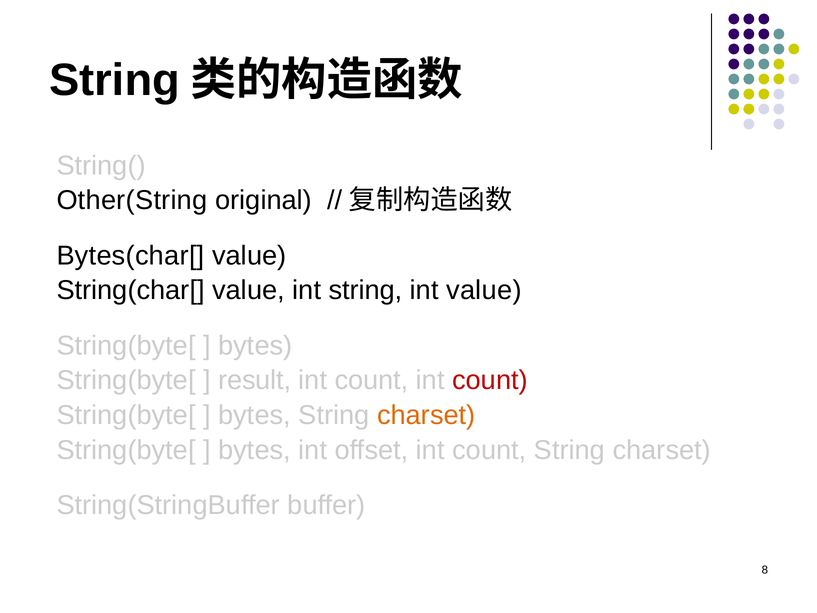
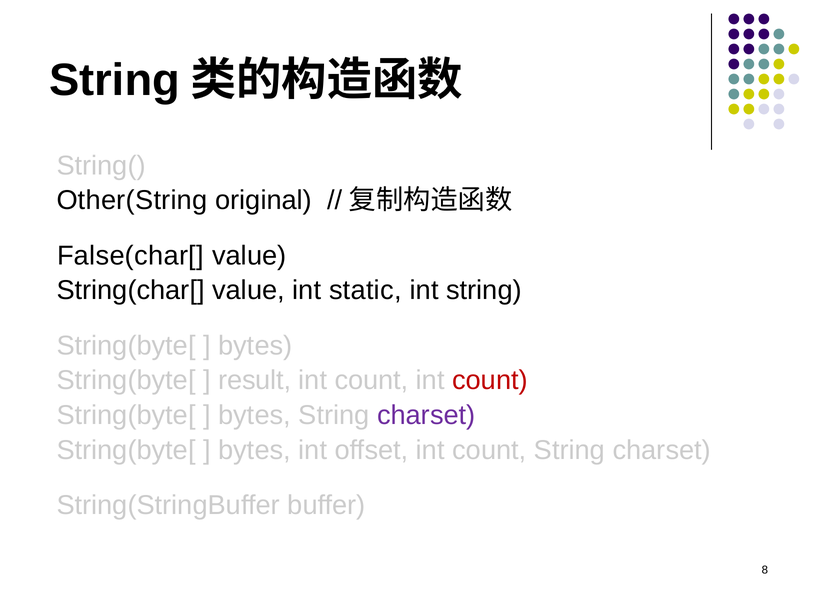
Bytes(char[: Bytes(char[ -> False(char[
int string: string -> static
int value: value -> string
charset at (426, 415) colour: orange -> purple
